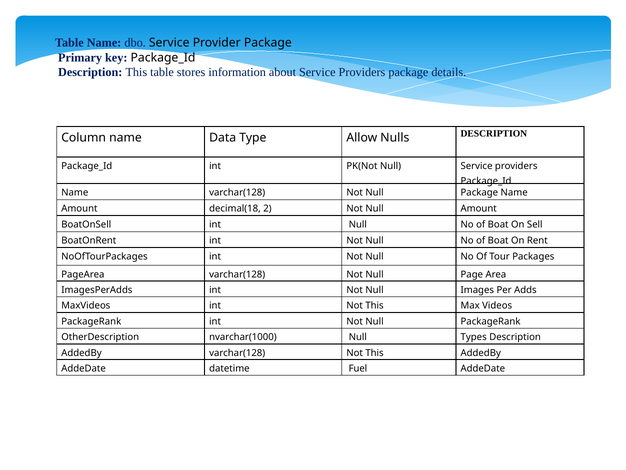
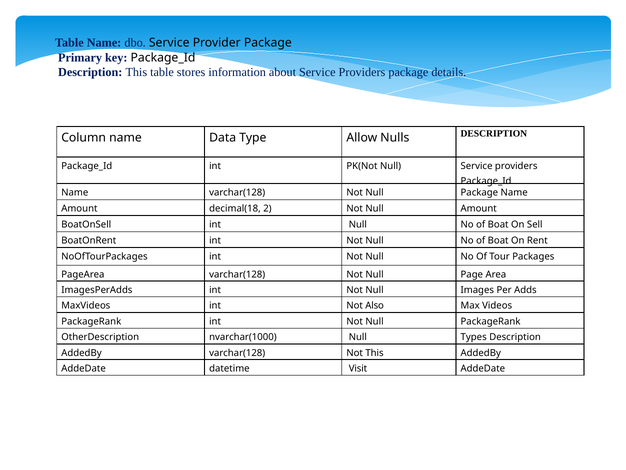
int Not This: This -> Also
Fuel: Fuel -> Visit
